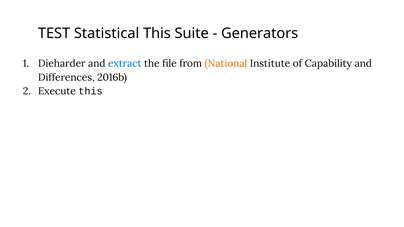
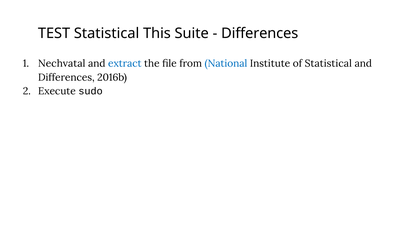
Generators at (260, 33): Generators -> Differences
Dieharder: Dieharder -> Nechvatal
National colour: orange -> blue
of Capability: Capability -> Statistical
Execute this: this -> sudo
